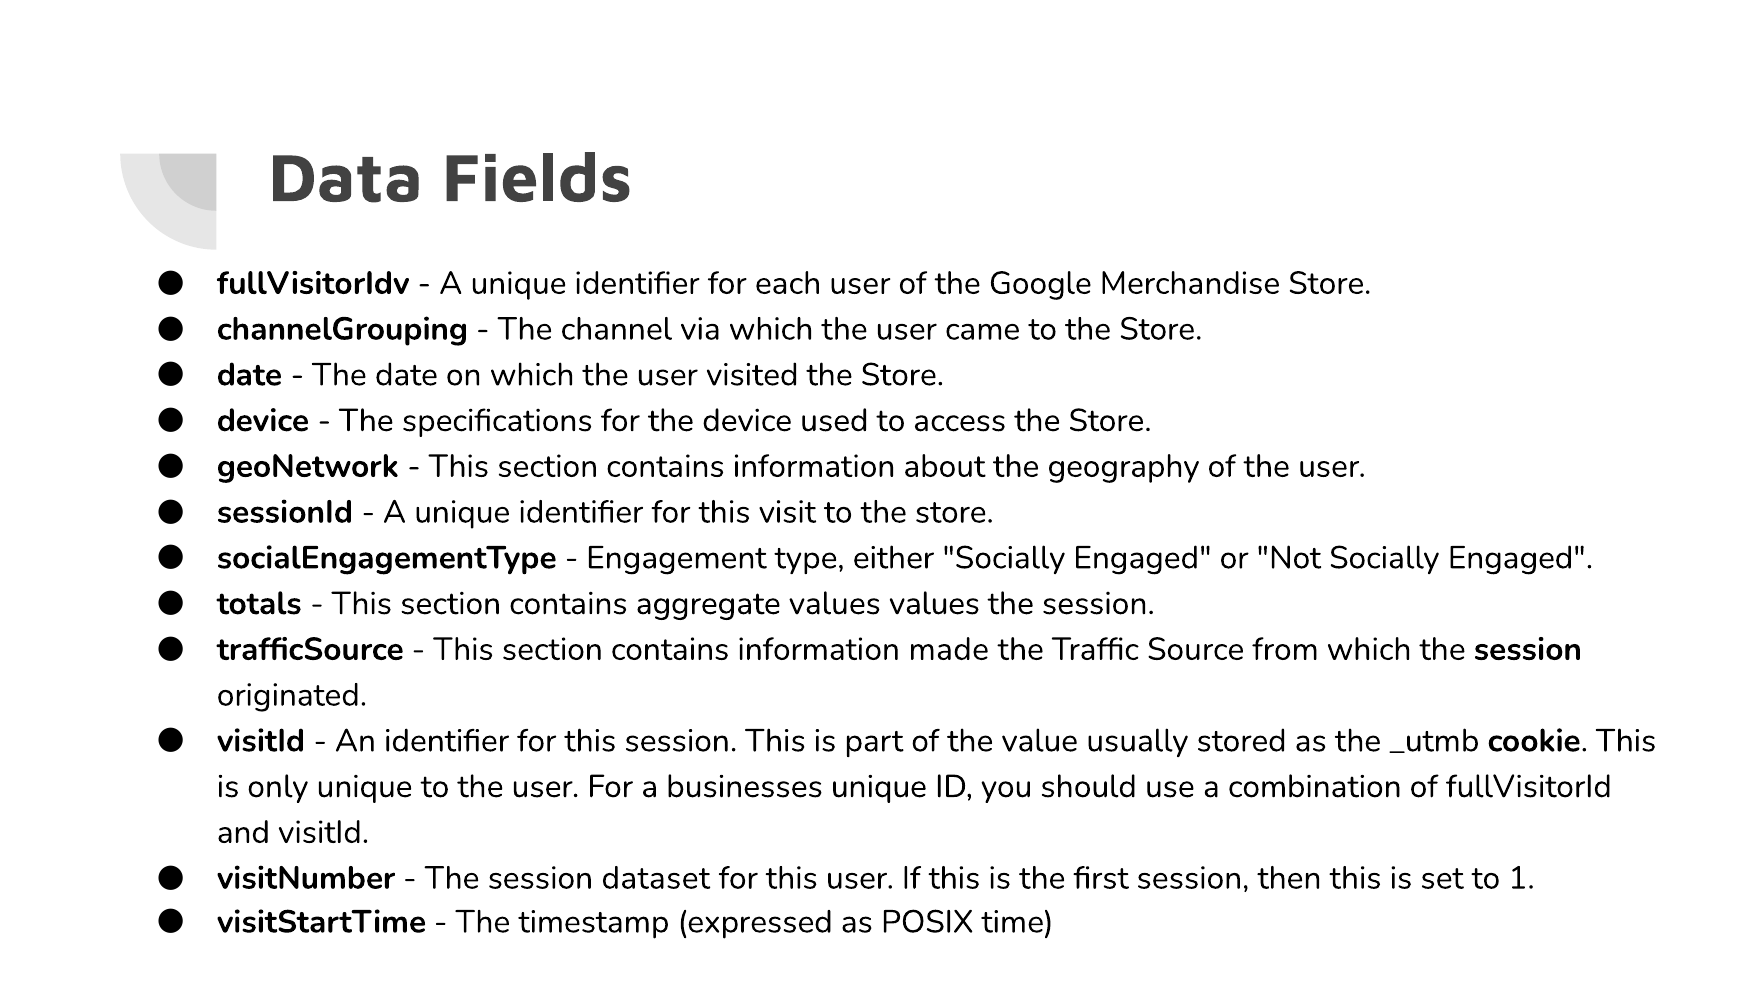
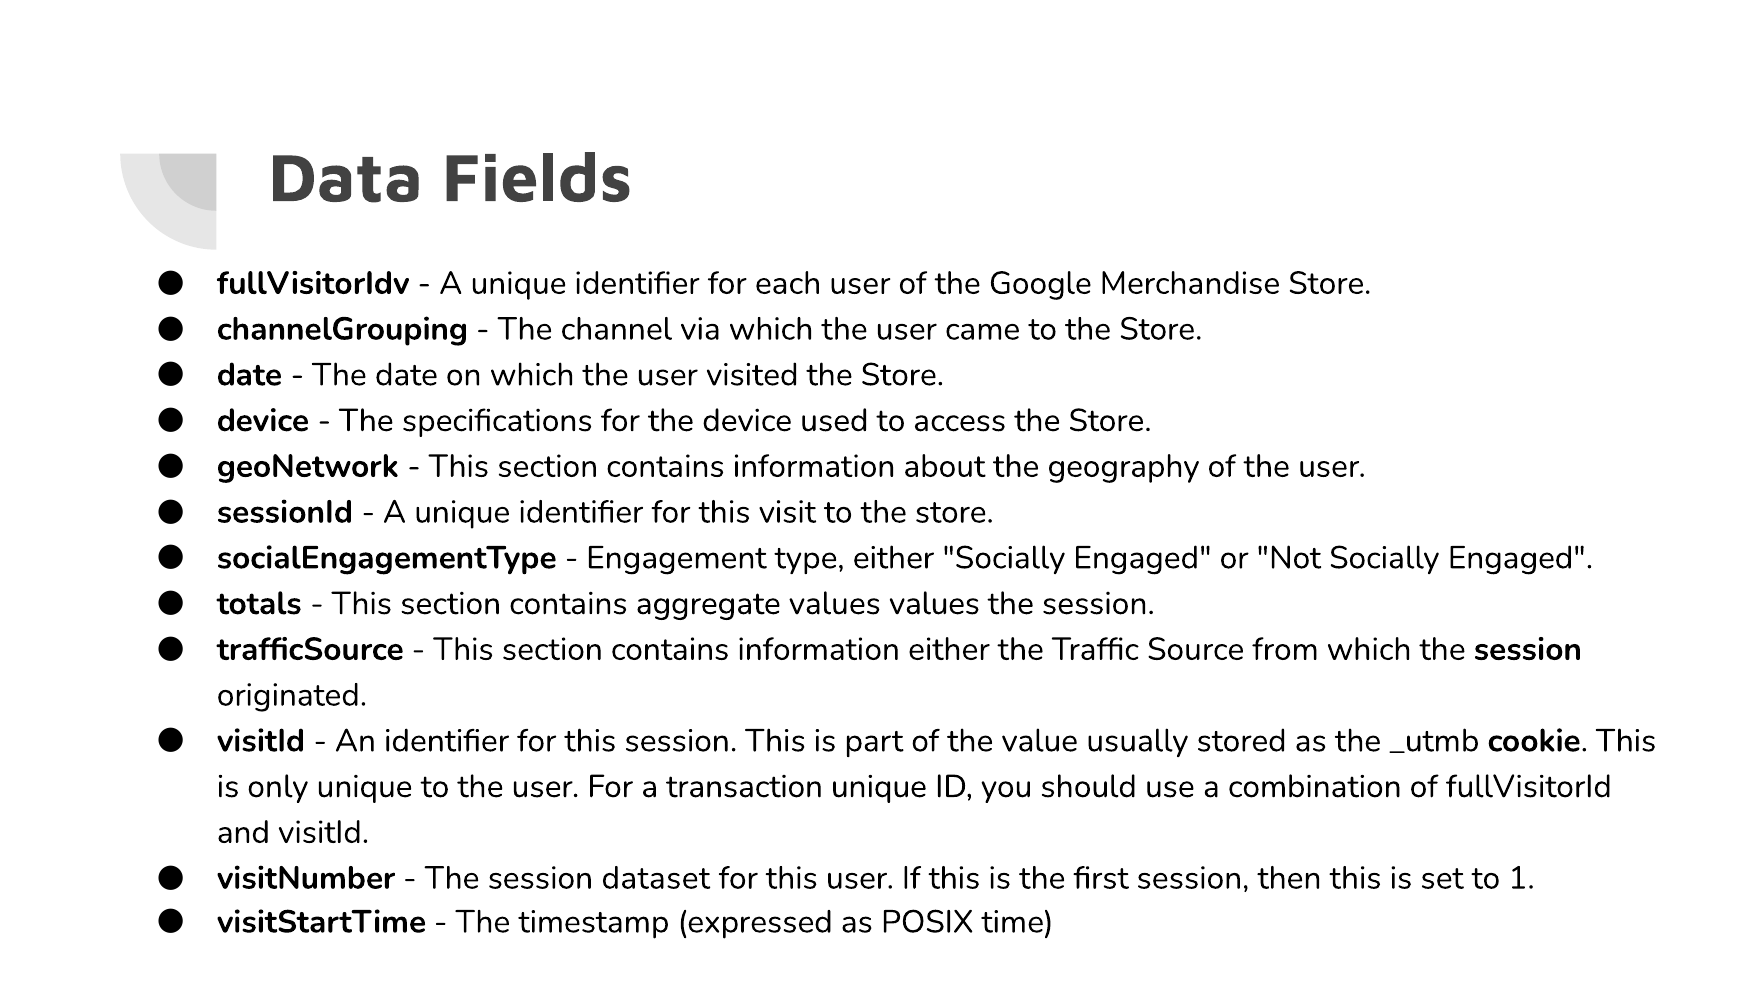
information made: made -> either
businesses: businesses -> transaction
